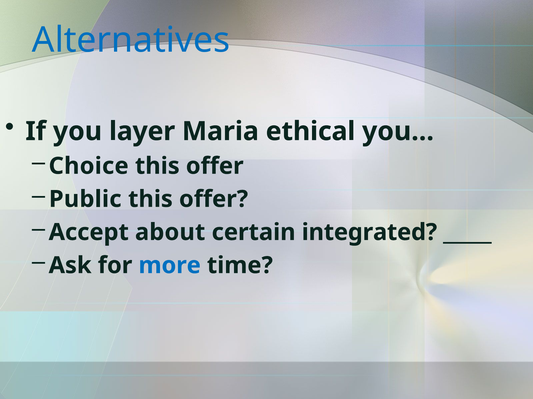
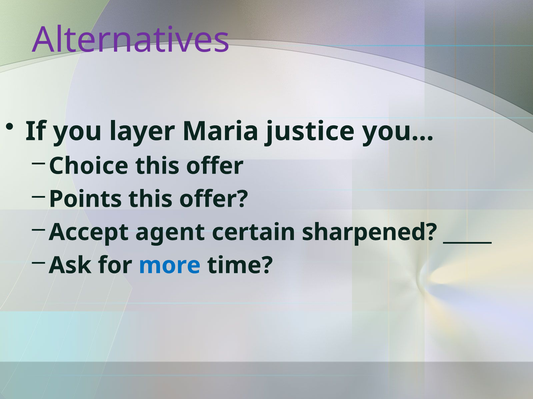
Alternatives colour: blue -> purple
ethical: ethical -> justice
Public: Public -> Points
about: about -> agent
integrated: integrated -> sharpened
